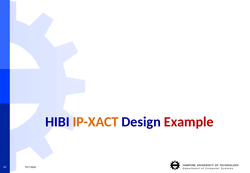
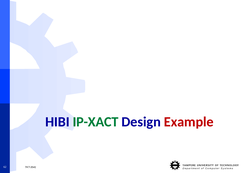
IP-XACT colour: orange -> green
